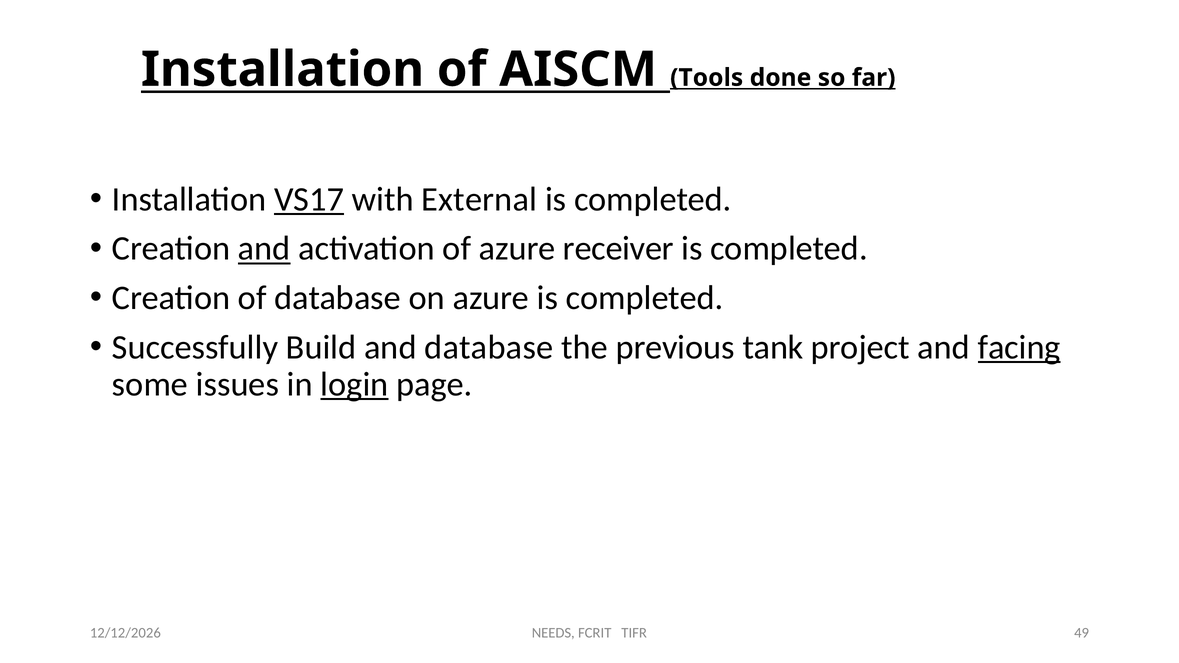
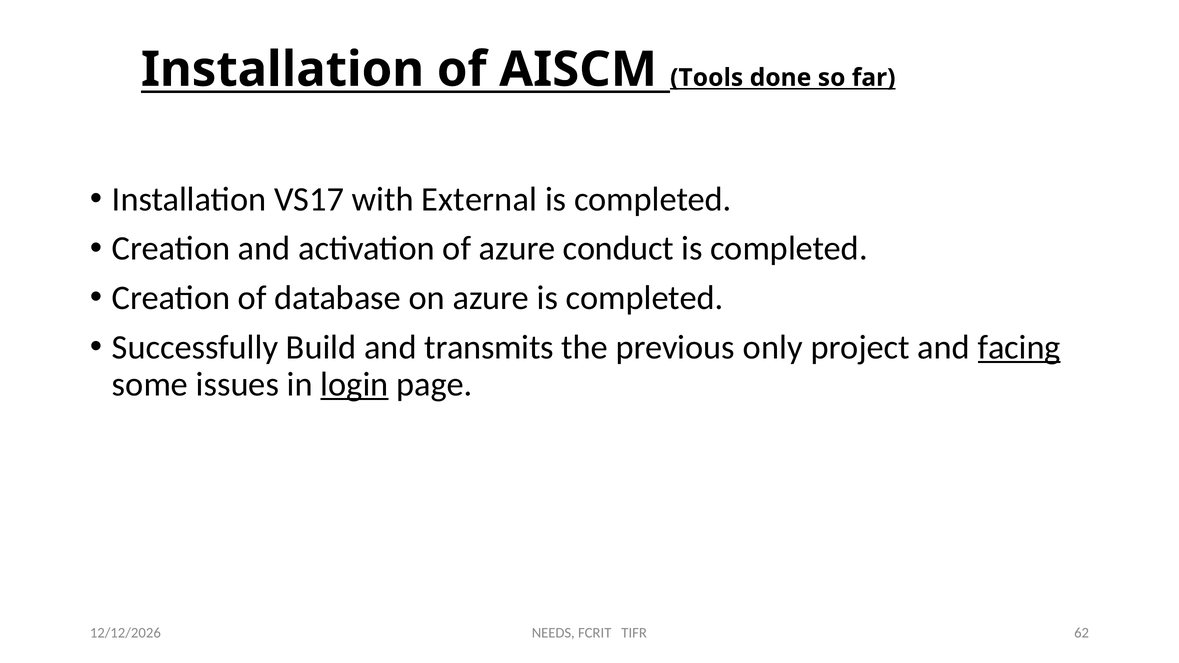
VS17 underline: present -> none
and at (264, 249) underline: present -> none
receiver: receiver -> conduct
and database: database -> transmits
tank: tank -> only
49: 49 -> 62
